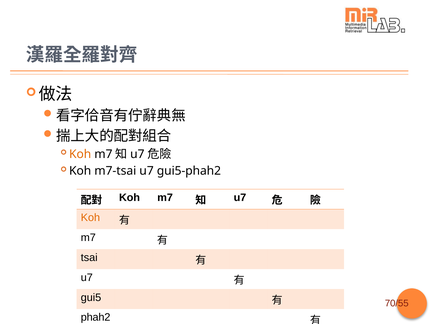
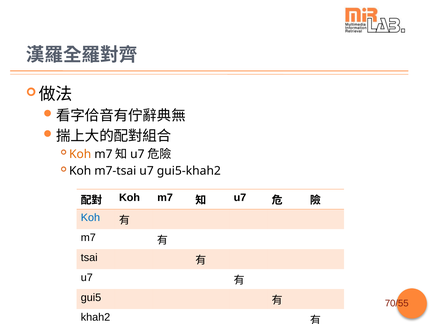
gui5-phah2: gui5-phah2 -> gui5-khah2
Koh at (90, 218) colour: orange -> blue
phah2: phah2 -> khah2
